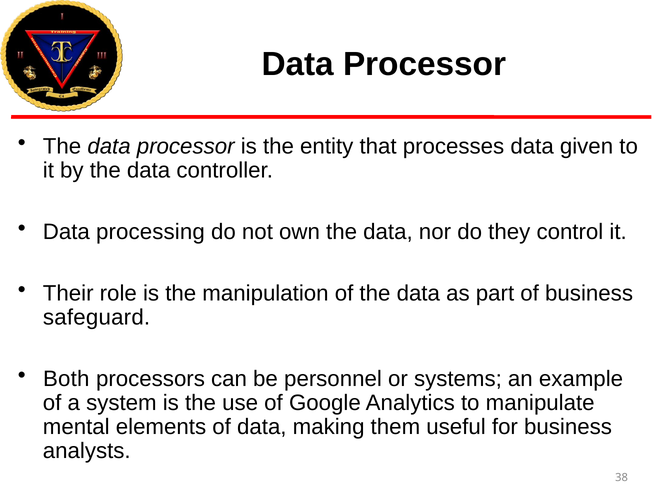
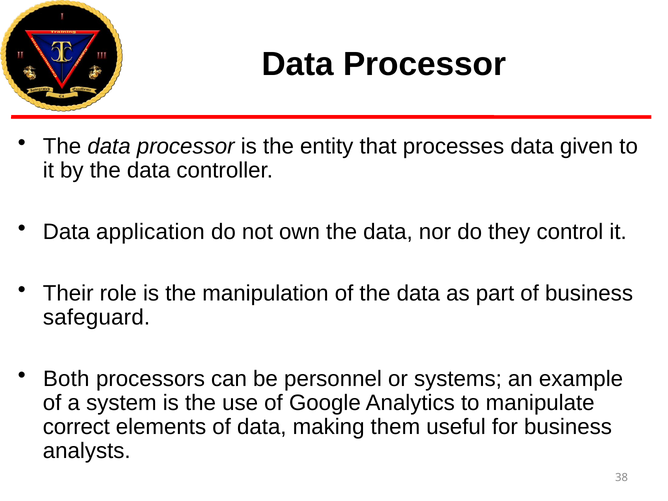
processing: processing -> application
mental: mental -> correct
